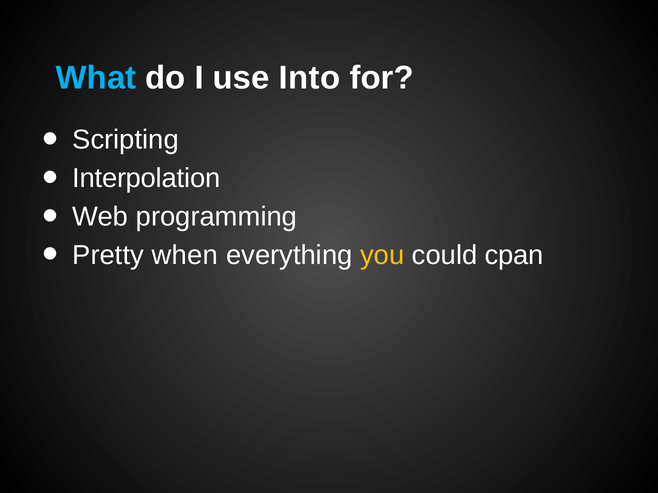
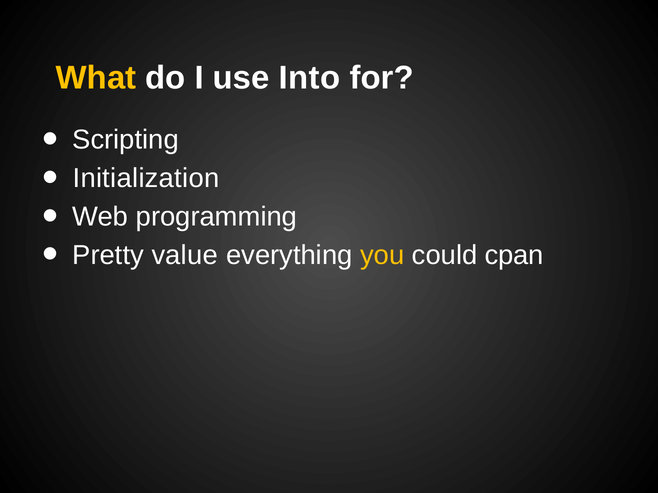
What colour: light blue -> yellow
Interpolation: Interpolation -> Initialization
when: when -> value
